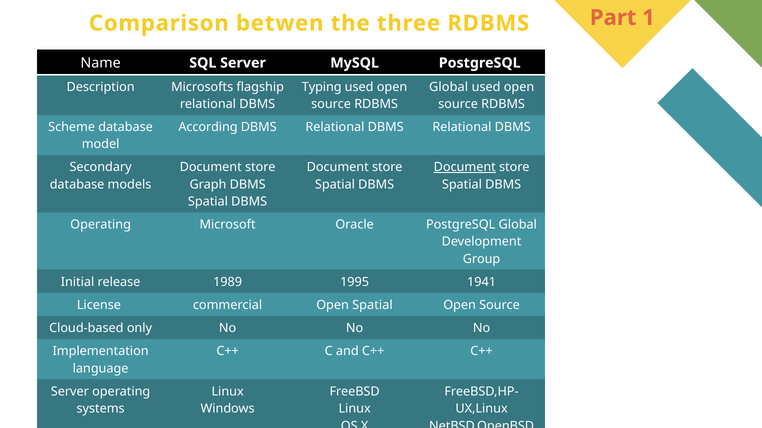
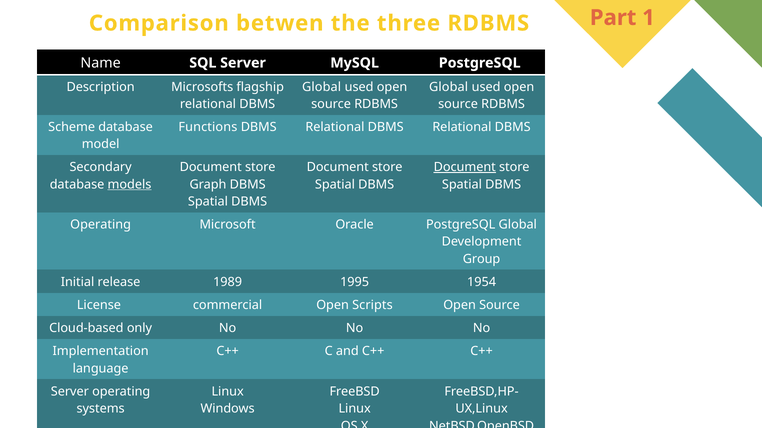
Typing at (322, 87): Typing -> Global
According: According -> Functions
models underline: none -> present
1941: 1941 -> 1954
Open Spatial: Spatial -> Scripts
